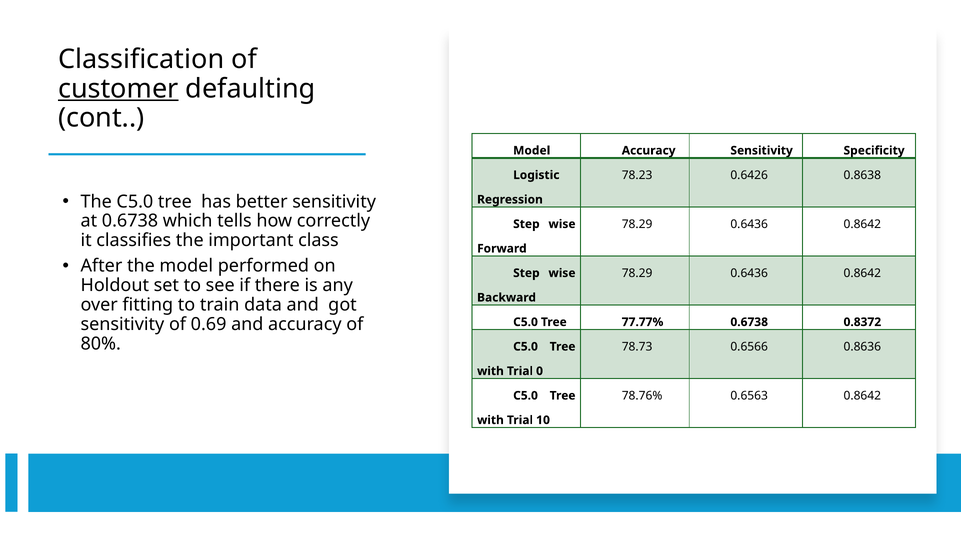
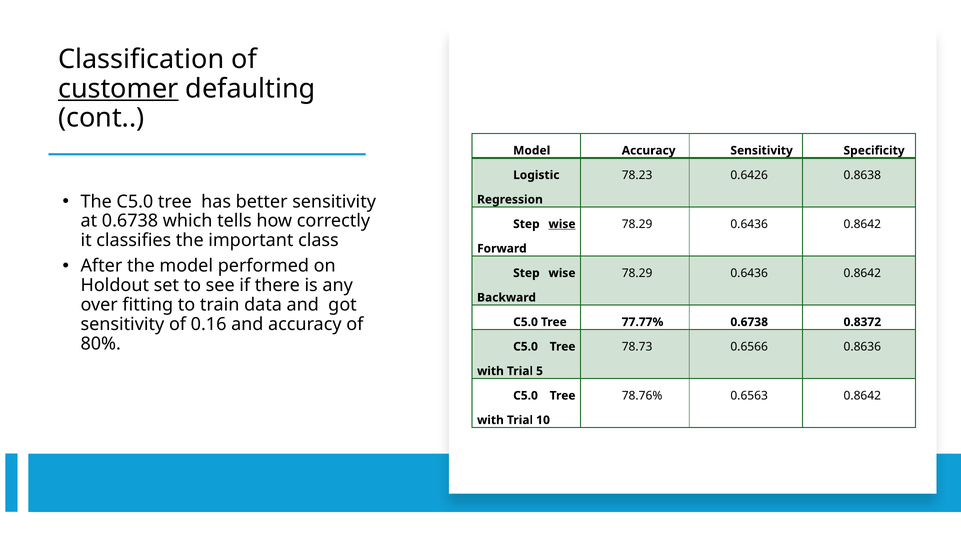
wise at (562, 224) underline: none -> present
0.69: 0.69 -> 0.16
0: 0 -> 5
